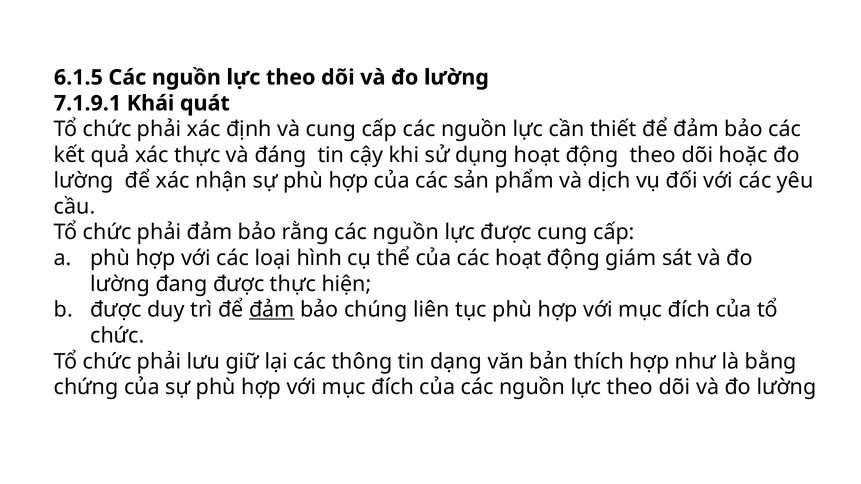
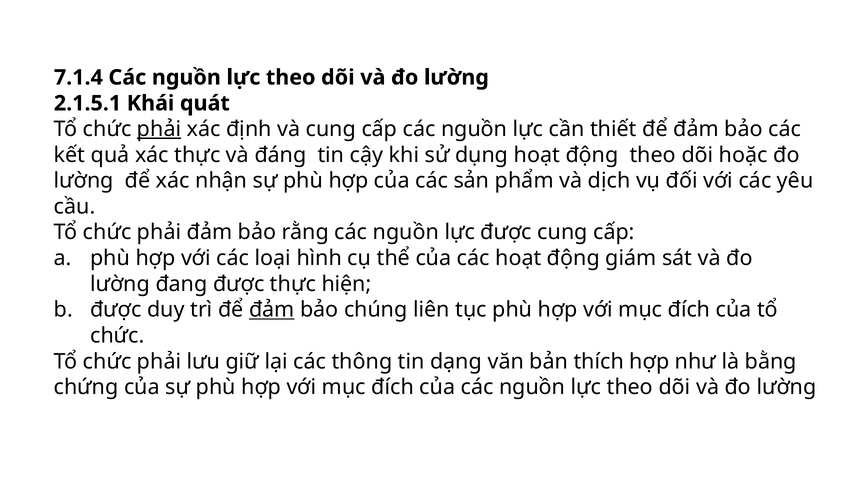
6.1.5: 6.1.5 -> 7.1.4
7.1.9.1: 7.1.9.1 -> 2.1.5.1
phải at (159, 129) underline: none -> present
